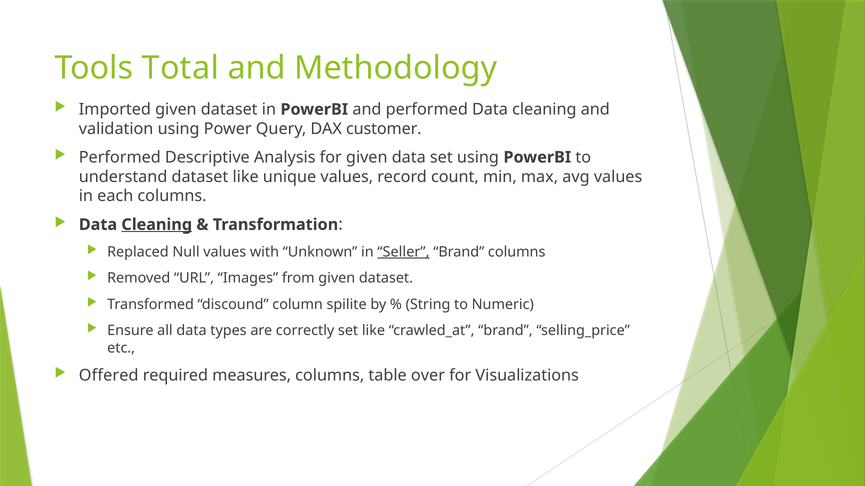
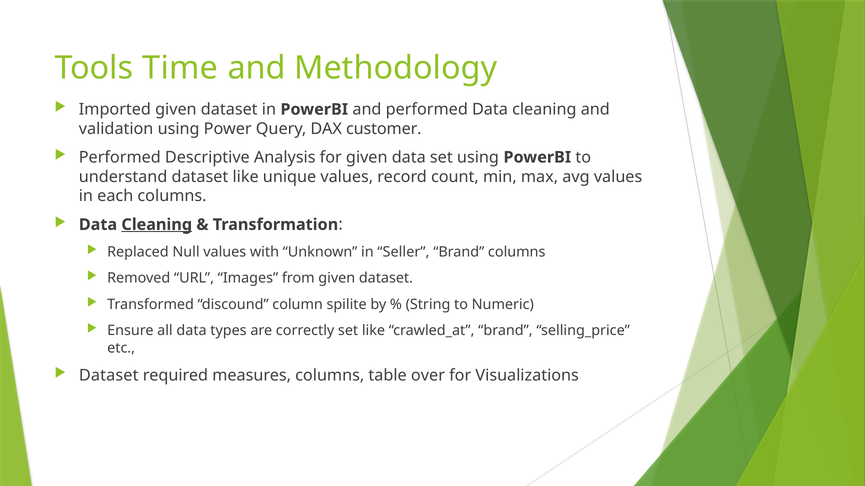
Total: Total -> Time
Seller underline: present -> none
Offered at (109, 376): Offered -> Dataset
